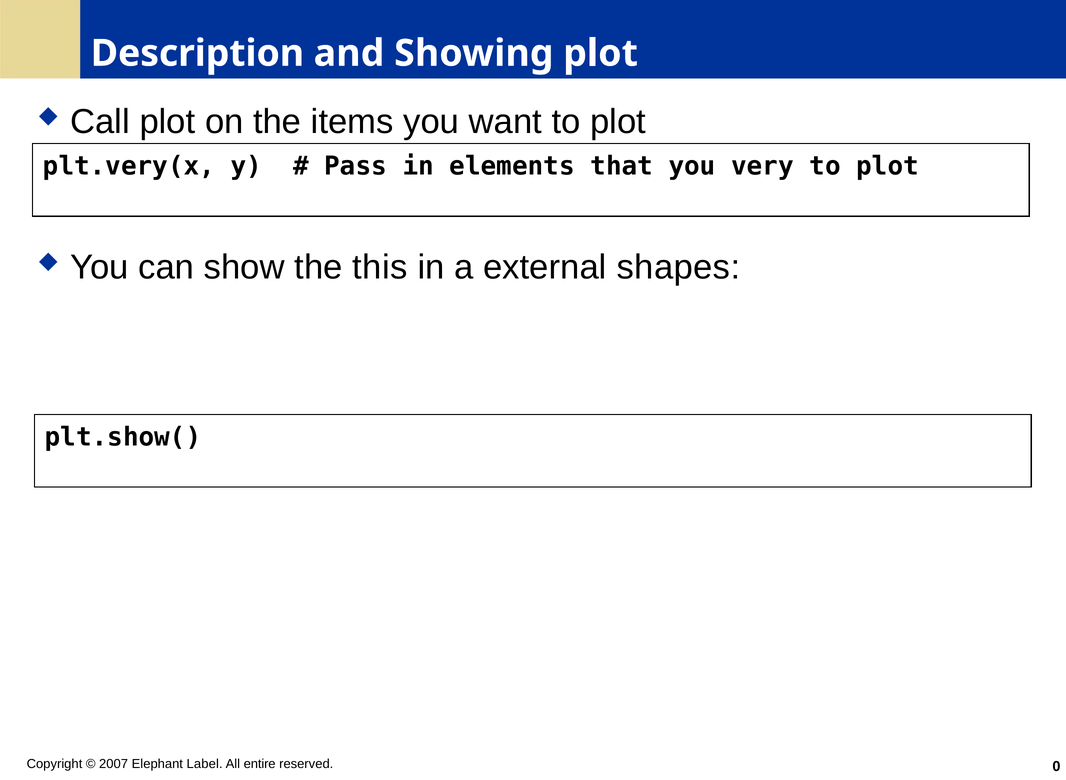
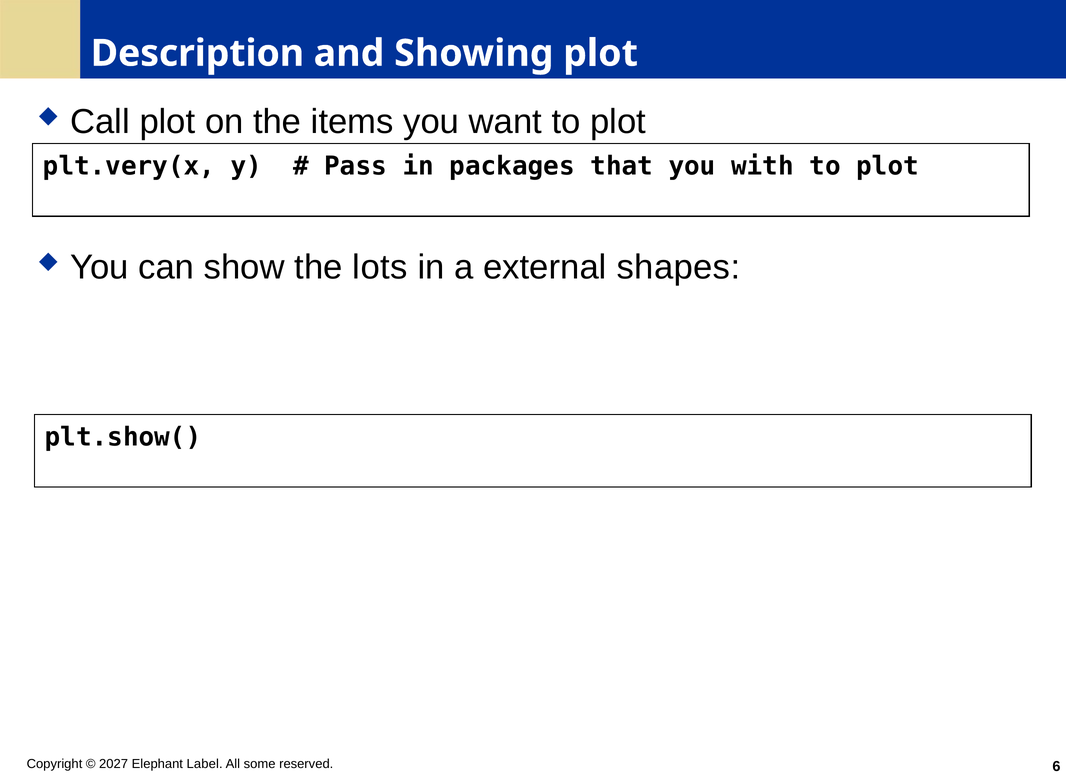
elements: elements -> packages
very: very -> with
this: this -> lots
2007: 2007 -> 2027
entire: entire -> some
0: 0 -> 6
